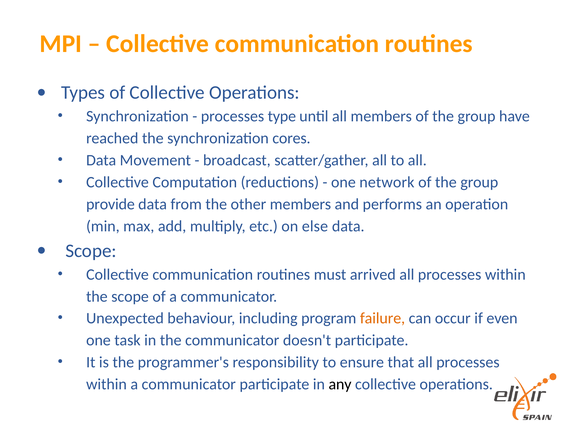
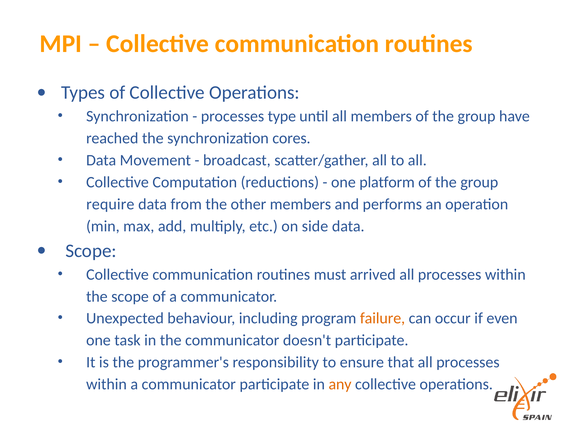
network: network -> platform
provide: provide -> require
else: else -> side
any colour: black -> orange
